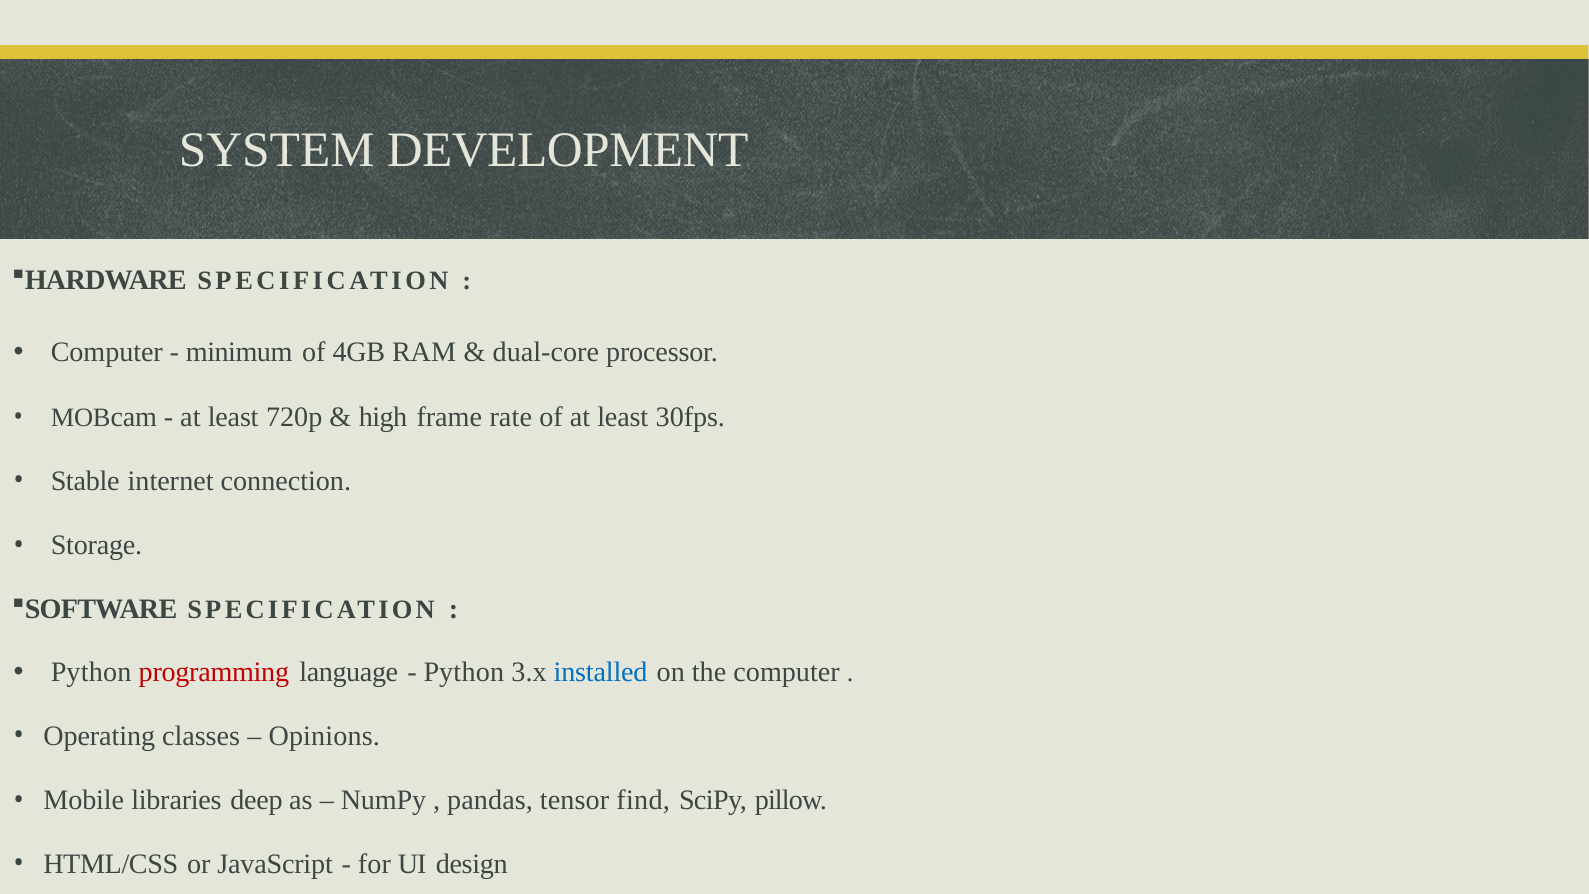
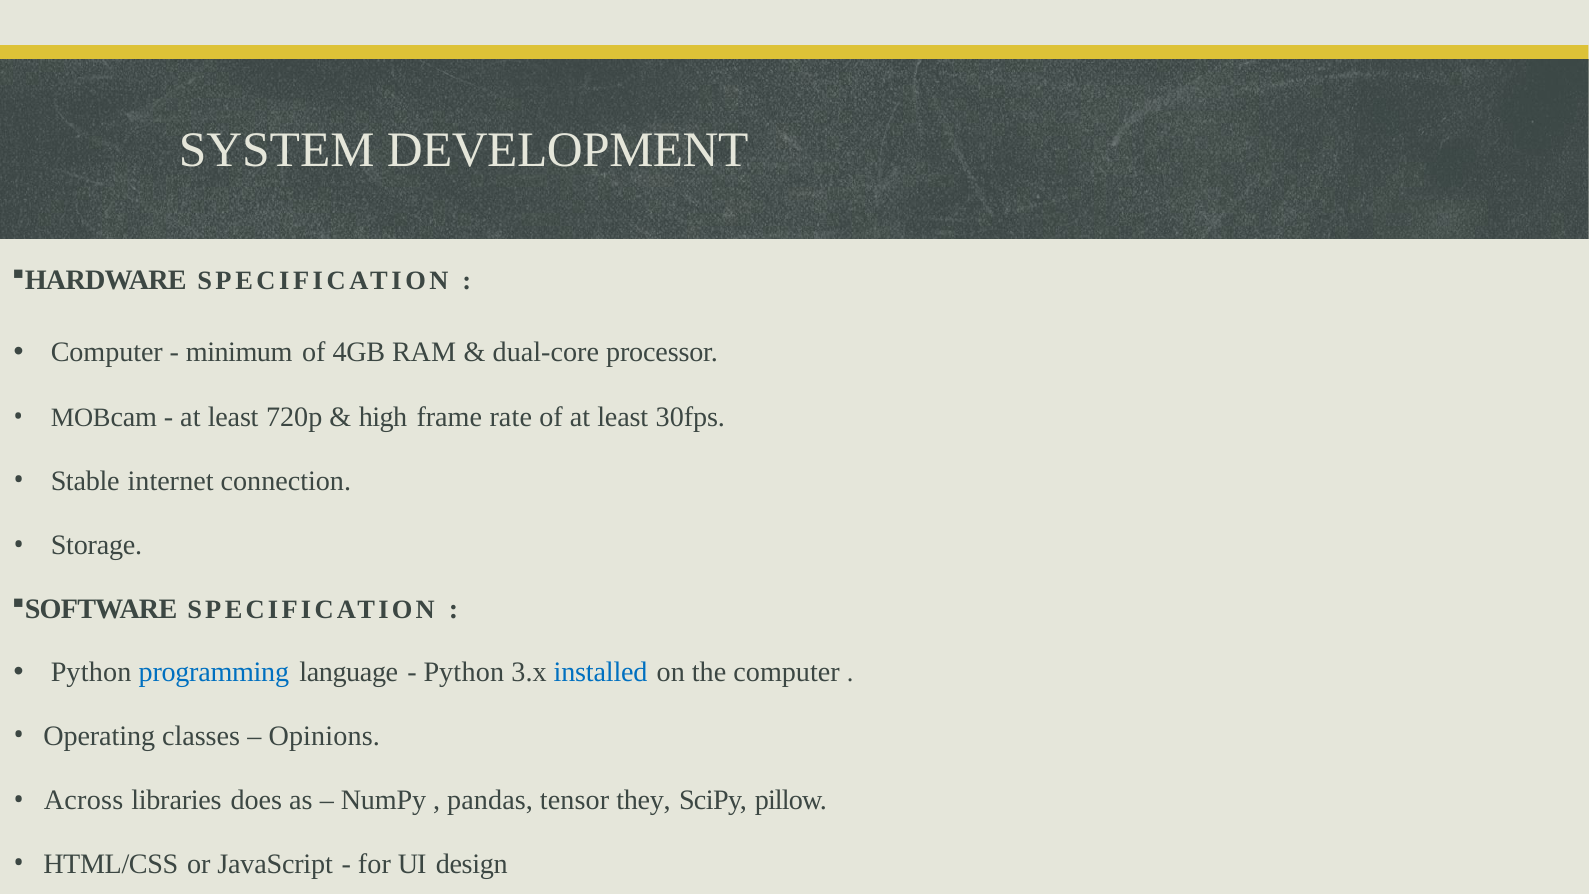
programming colour: red -> blue
Mobile: Mobile -> Across
deep: deep -> does
find: find -> they
